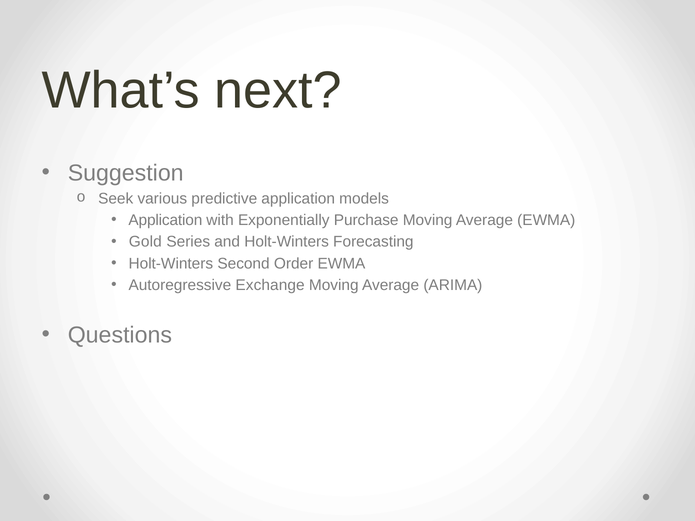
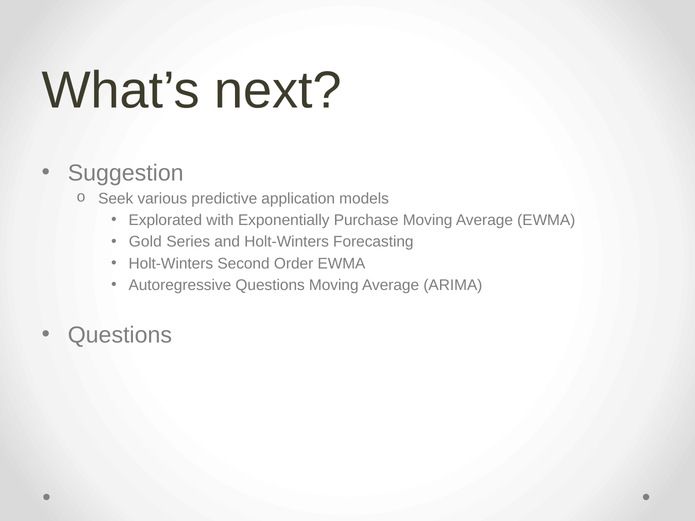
Application at (165, 220): Application -> Explorated
Autoregressive Exchange: Exchange -> Questions
